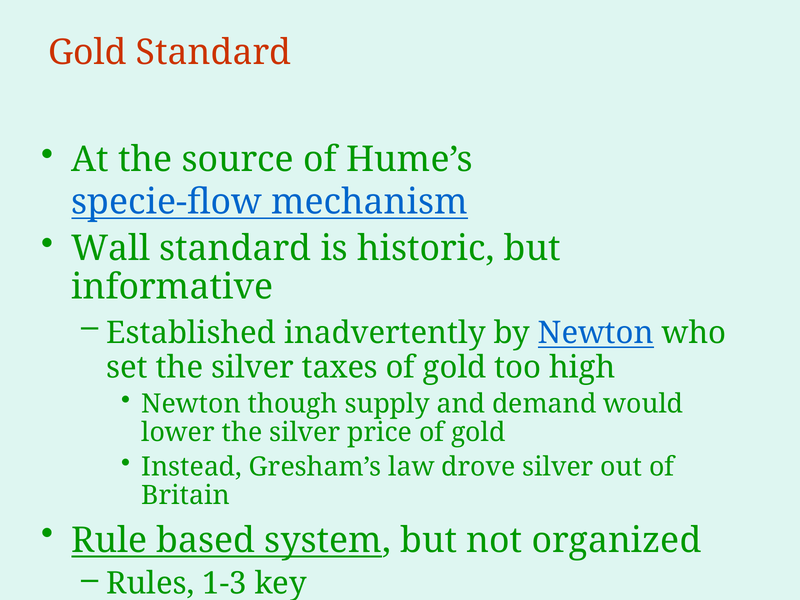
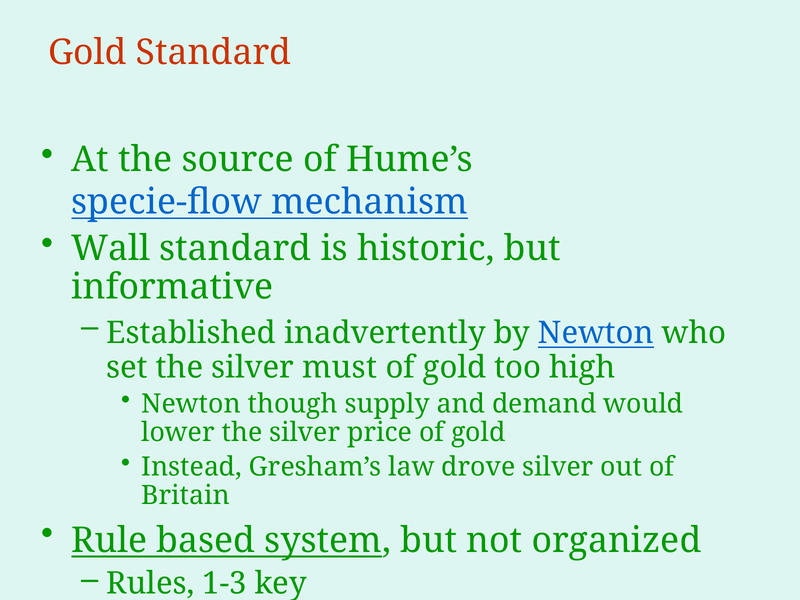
taxes: taxes -> must
